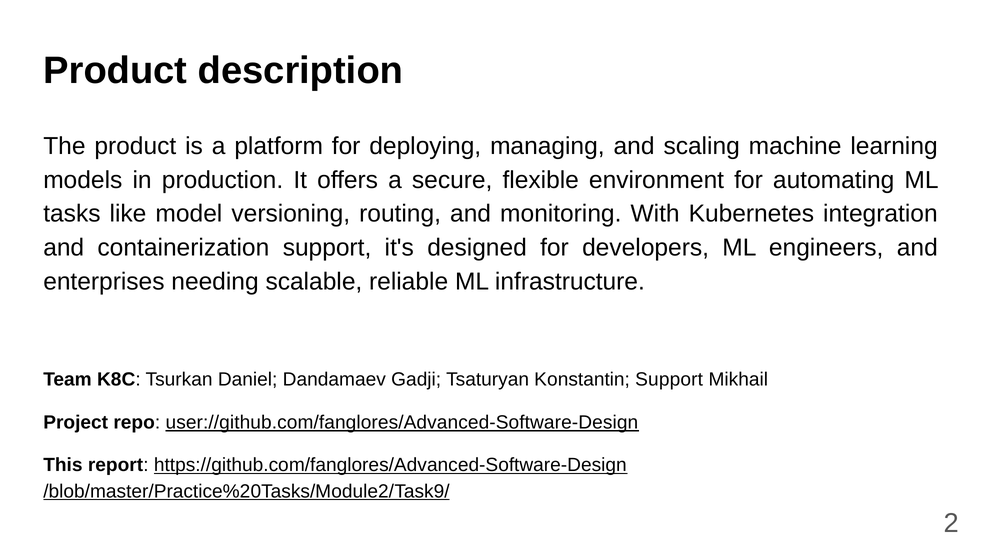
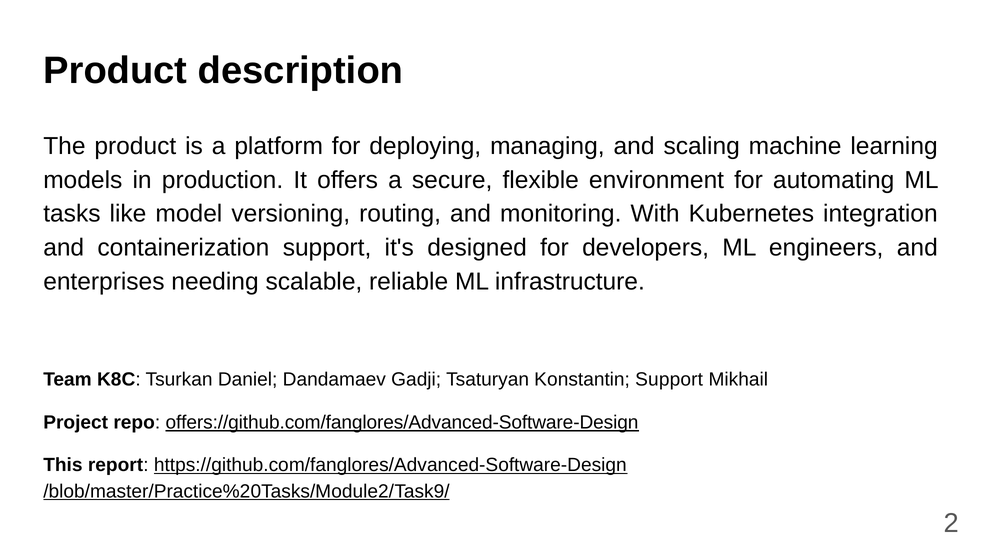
user://github.com/fanglores/Advanced-Software-Design: user://github.com/fanglores/Advanced-Software-Design -> offers://github.com/fanglores/Advanced-Software-Design
